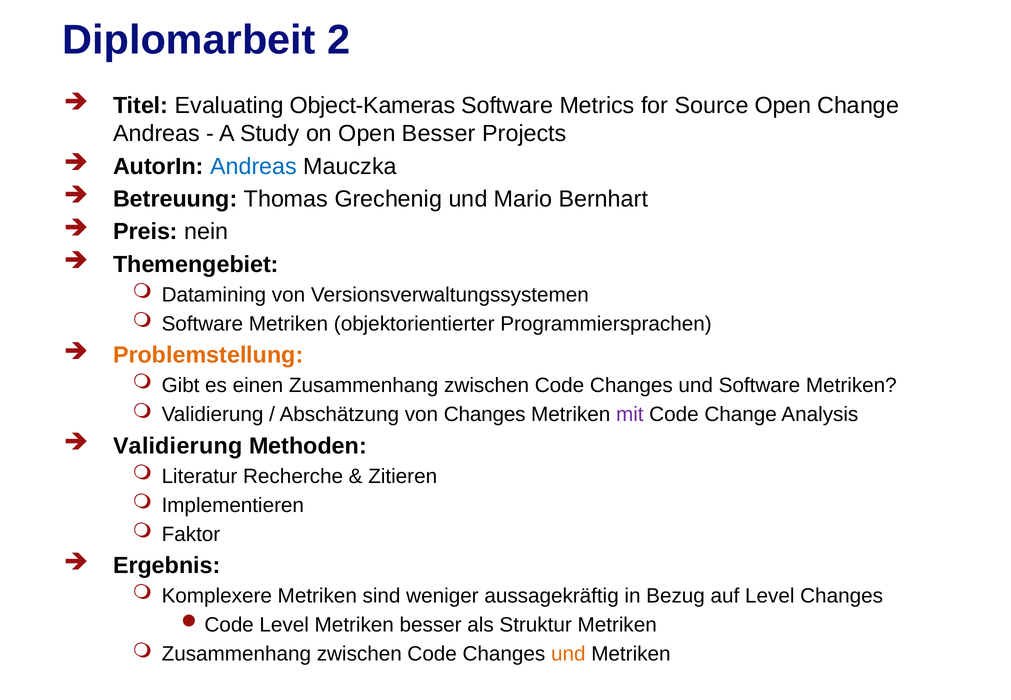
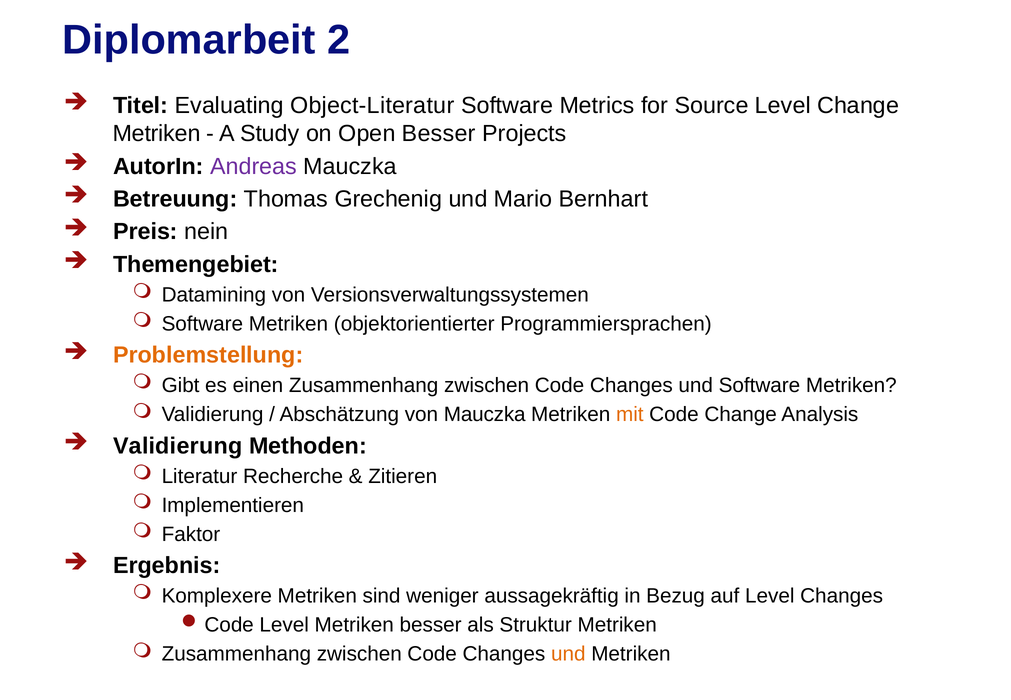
Object-Kameras: Object-Kameras -> Object-Literatur
Source Open: Open -> Level
Andreas at (156, 134): Andreas -> Metriken
Andreas at (254, 166) colour: blue -> purple
von Changes: Changes -> Mauczka
mit colour: purple -> orange
